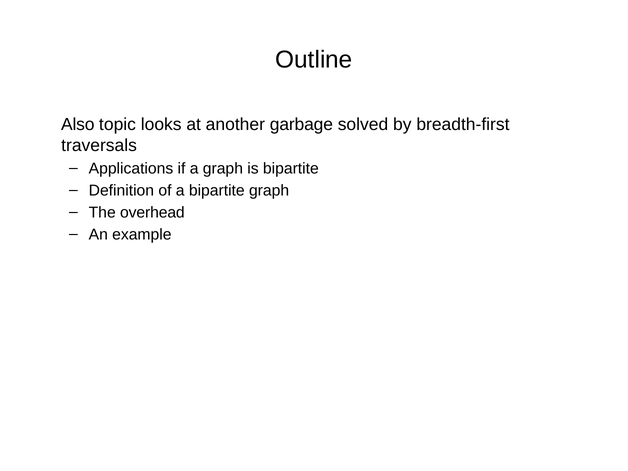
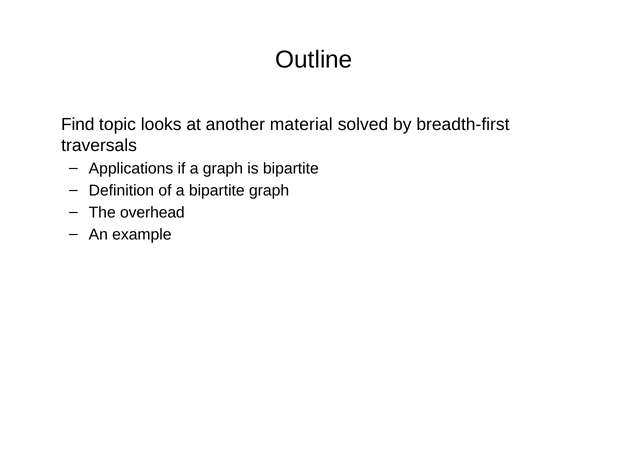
Also: Also -> Find
garbage: garbage -> material
